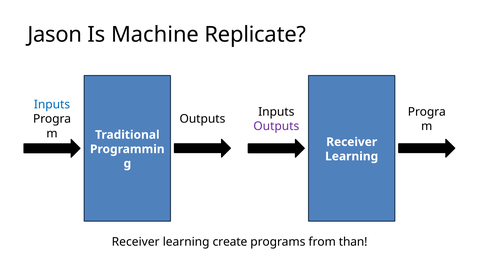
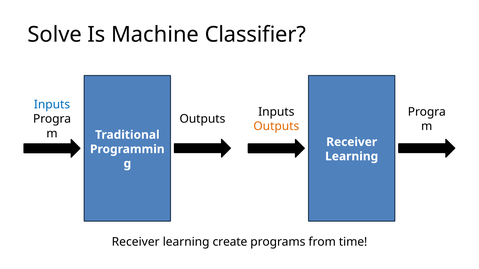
Jason: Jason -> Solve
Replicate: Replicate -> Classifier
Outputs at (276, 126) colour: purple -> orange
than: than -> time
